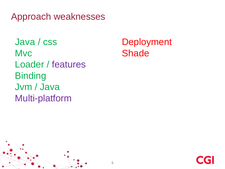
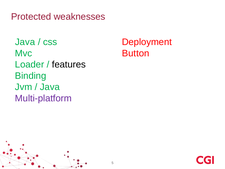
Approach: Approach -> Protected
Shade: Shade -> Button
features colour: purple -> black
